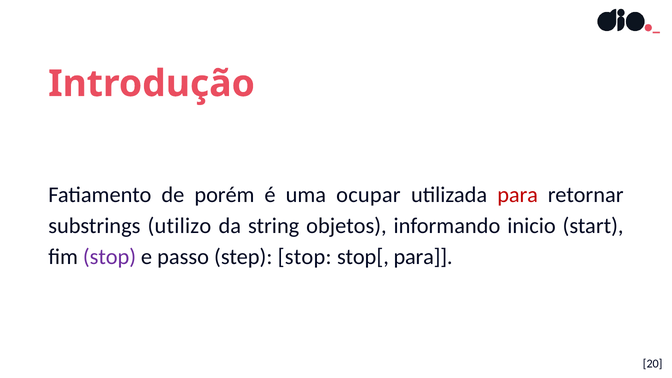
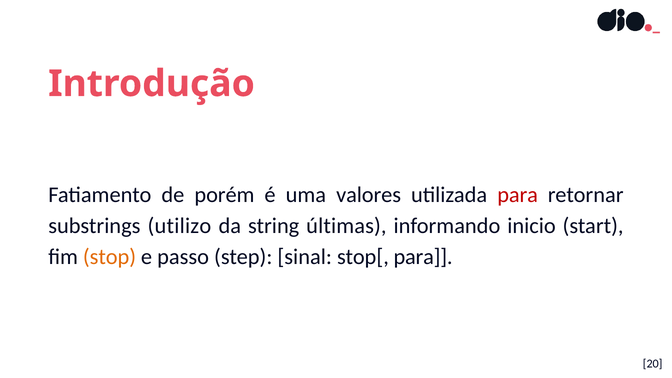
ocupar: ocupar -> valores
objetos: objetos -> últimas
stop at (110, 257) colour: purple -> orange
step stop: stop -> sinal
